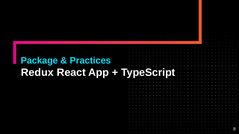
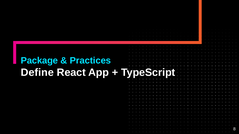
Redux: Redux -> Define
